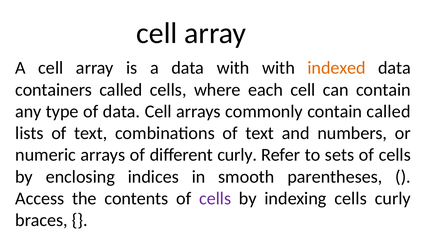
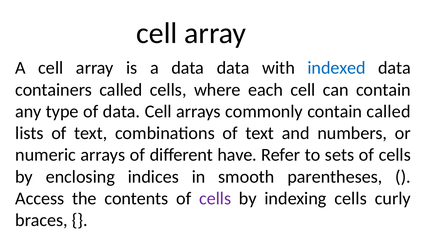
data with: with -> data
indexed colour: orange -> blue
different curly: curly -> have
